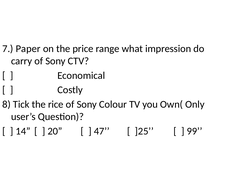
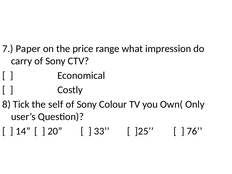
rice: rice -> self
47: 47 -> 33
99: 99 -> 76
